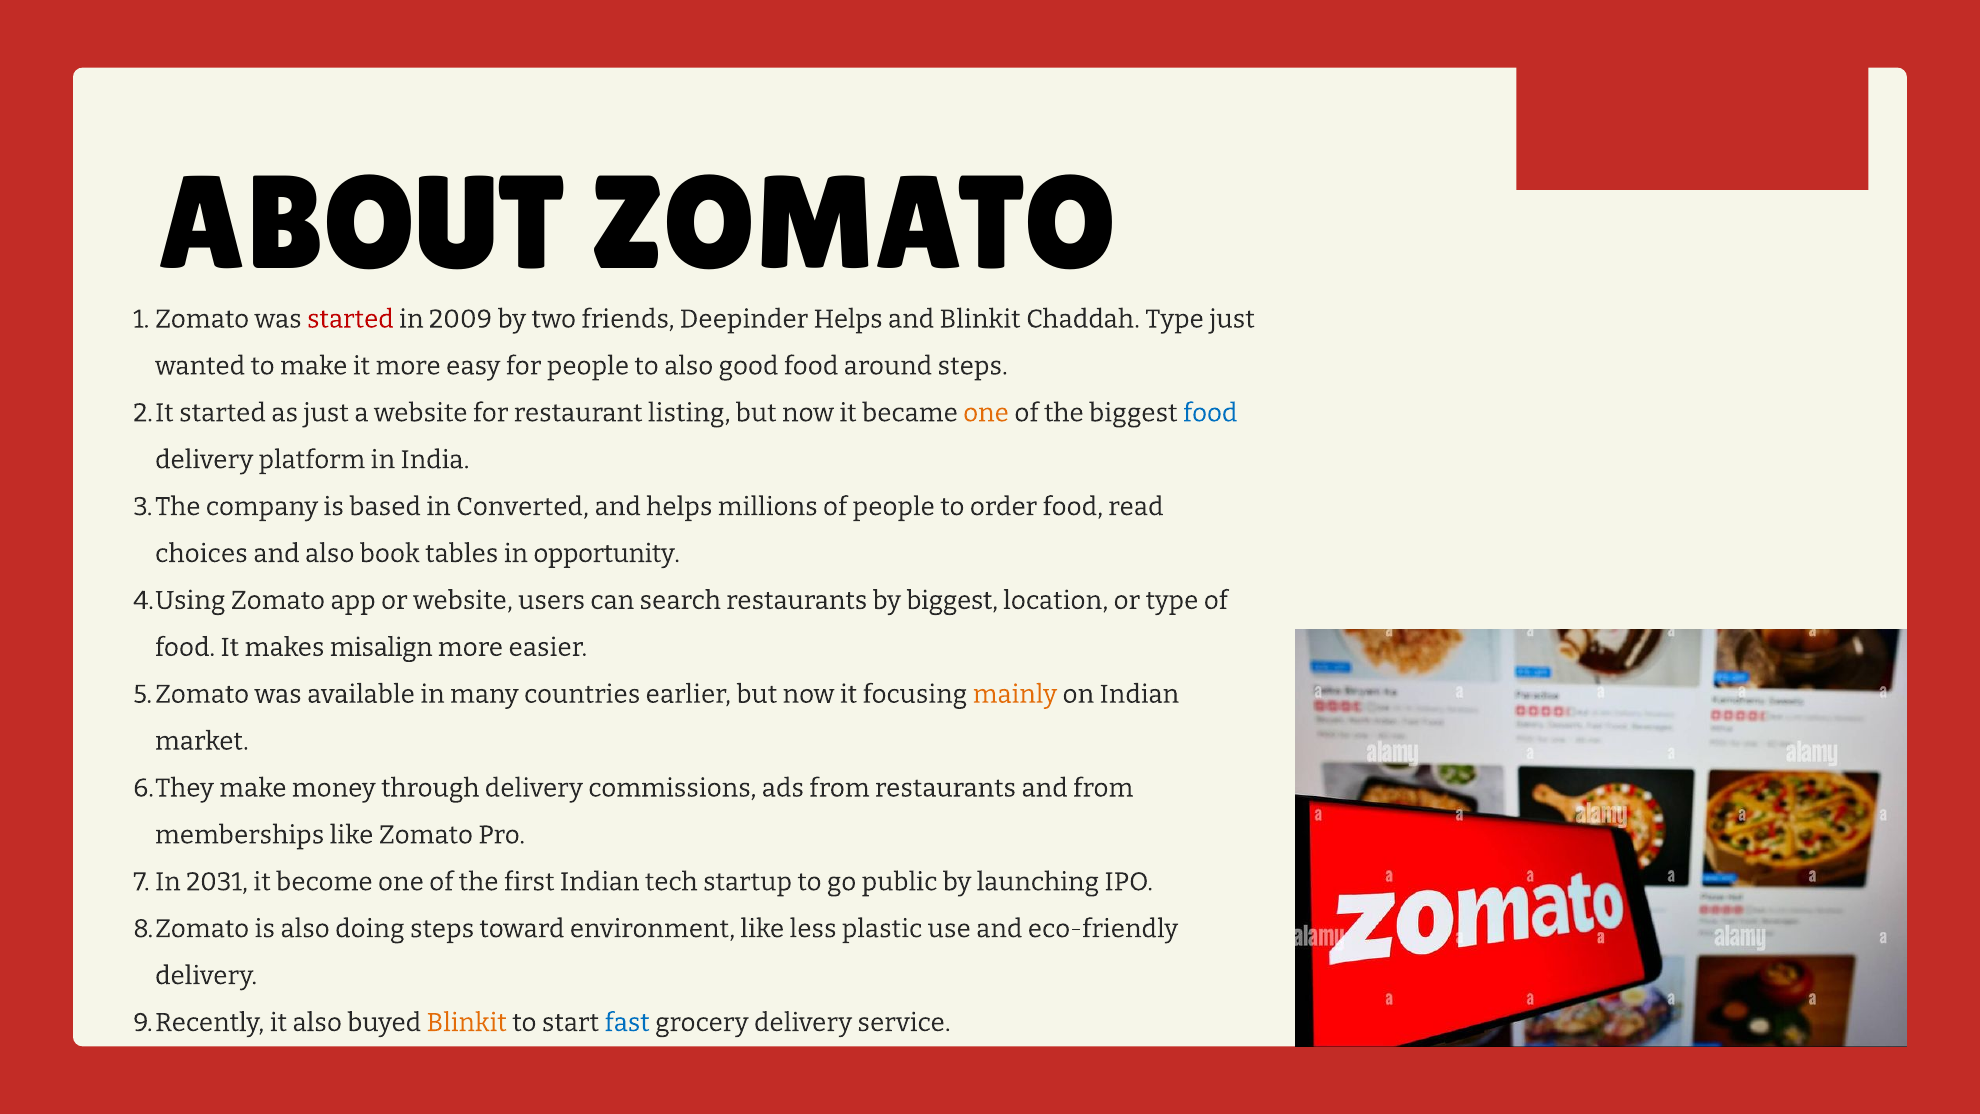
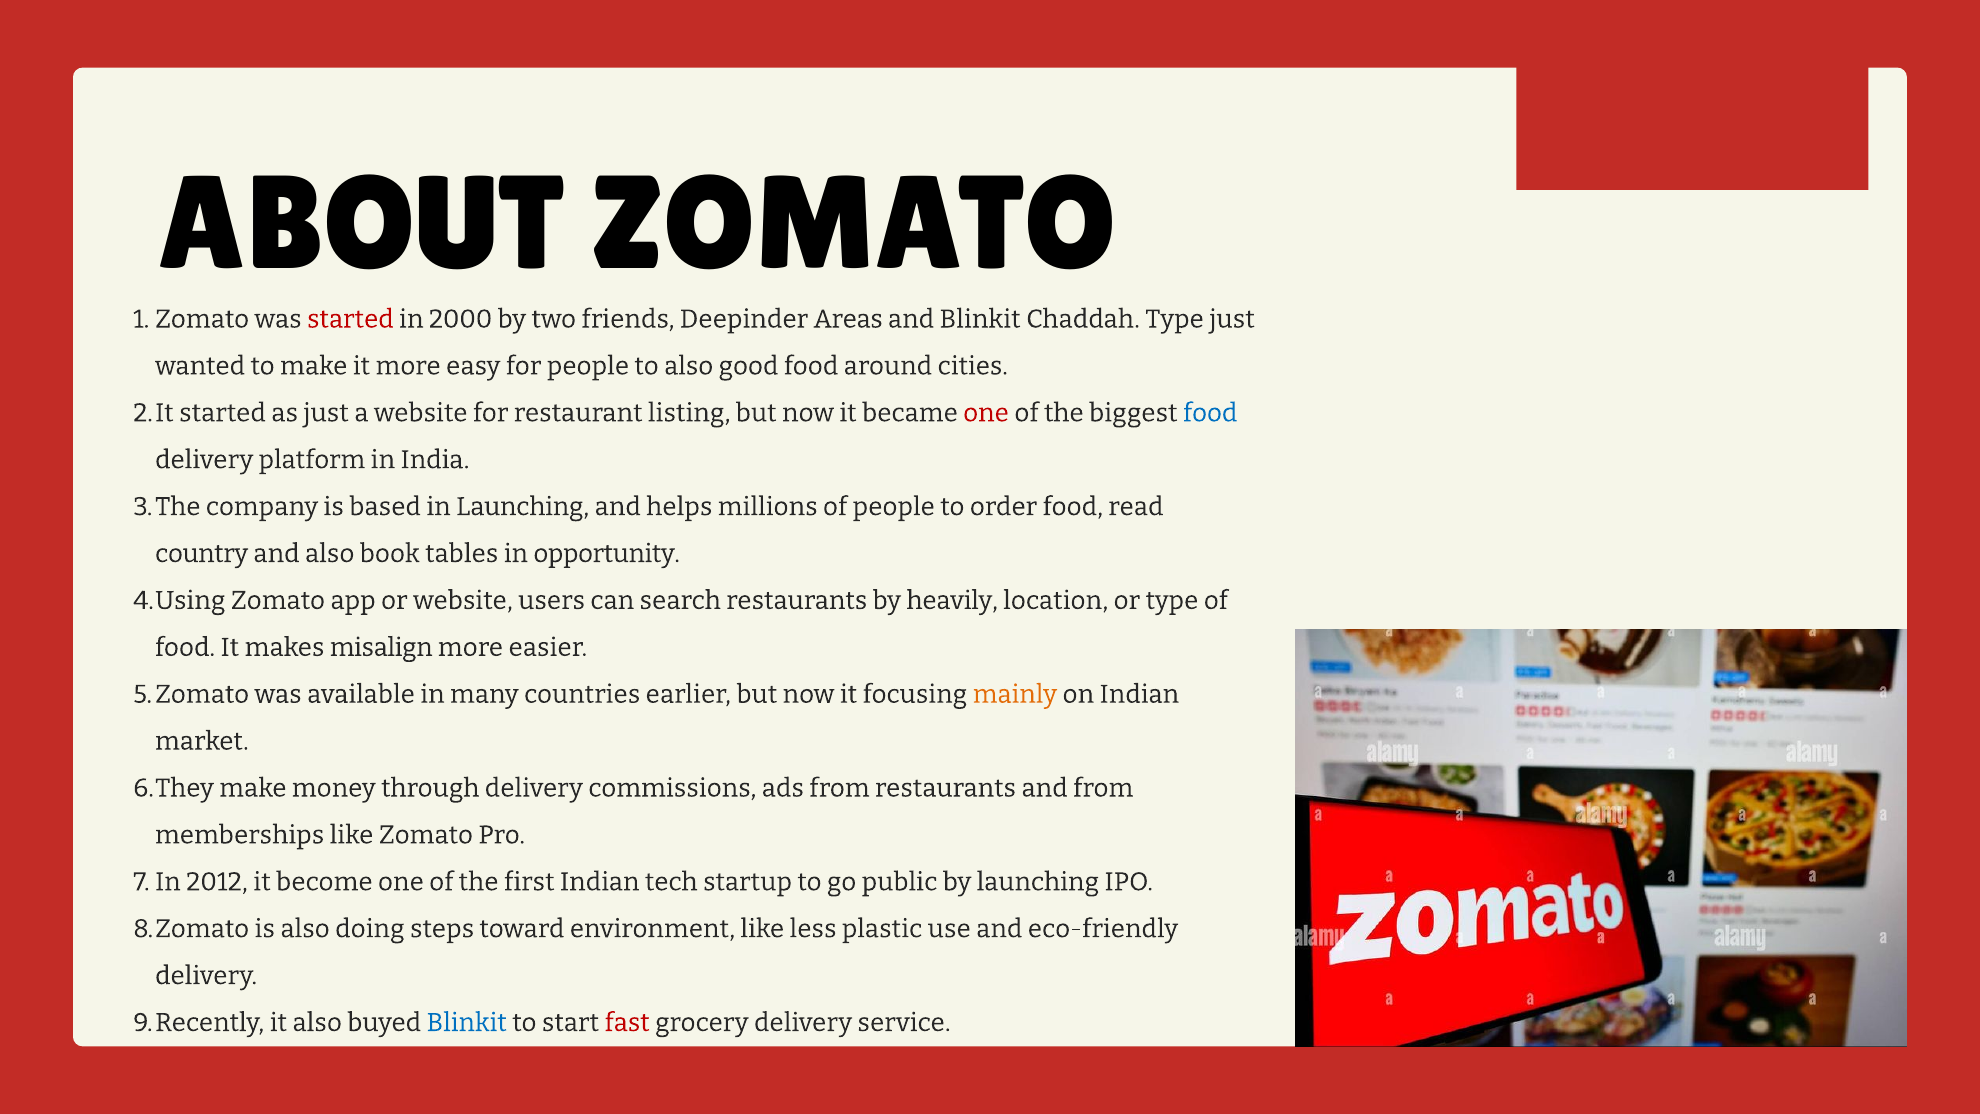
2009: 2009 -> 2000
Deepinder Helps: Helps -> Areas
around steps: steps -> cities
one at (986, 413) colour: orange -> red
in Converted: Converted -> Launching
choices: choices -> country
by biggest: biggest -> heavily
2031: 2031 -> 2012
Blinkit at (467, 1022) colour: orange -> blue
fast colour: blue -> red
